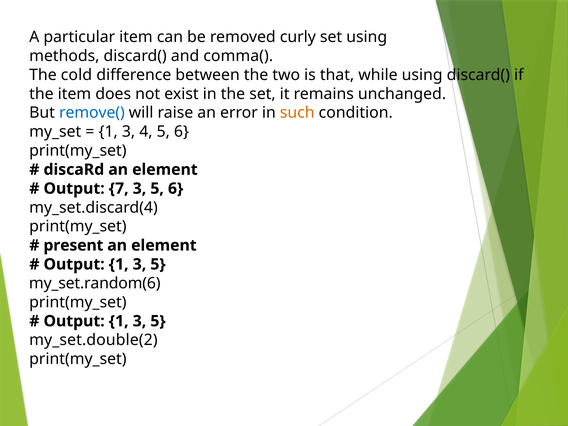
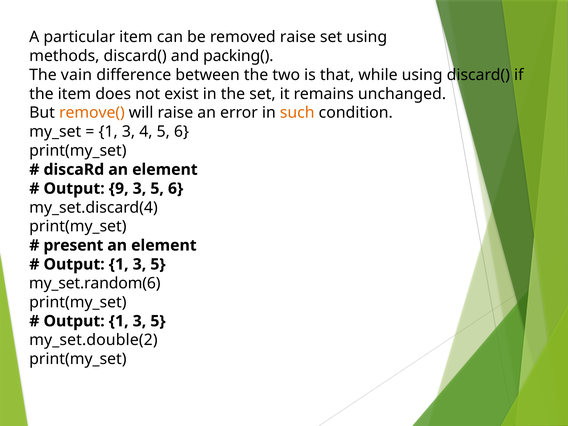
removed curly: curly -> raise
comma(: comma( -> packing(
cold: cold -> vain
remove( colour: blue -> orange
7: 7 -> 9
